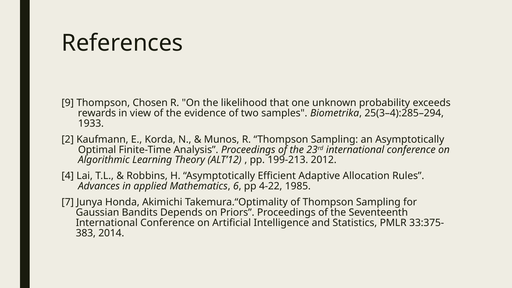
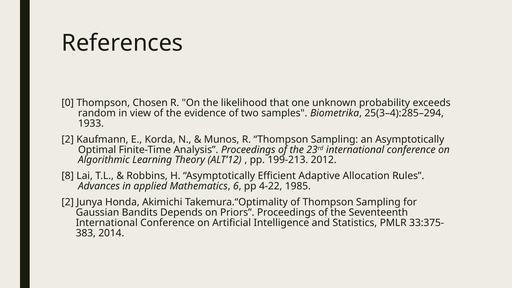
9: 9 -> 0
rewards: rewards -> random
4: 4 -> 8
7 at (68, 202): 7 -> 2
